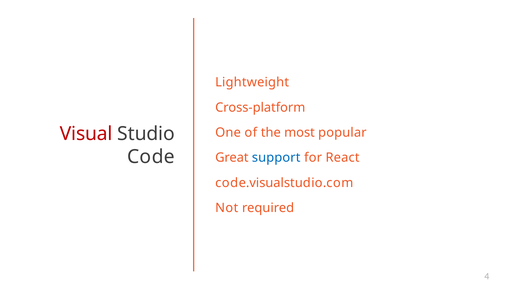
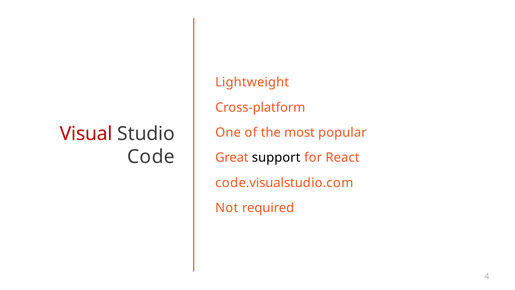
support colour: blue -> black
